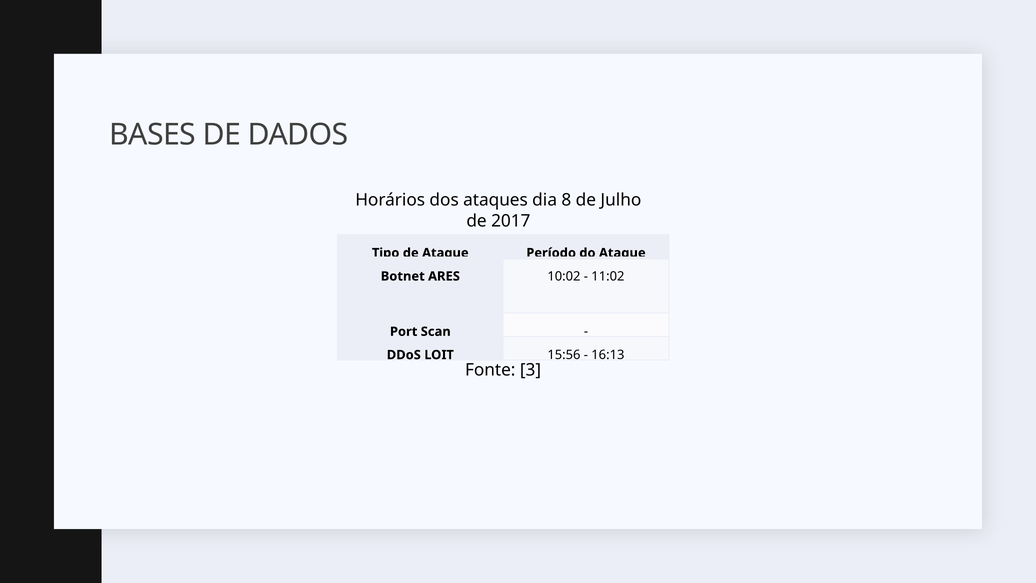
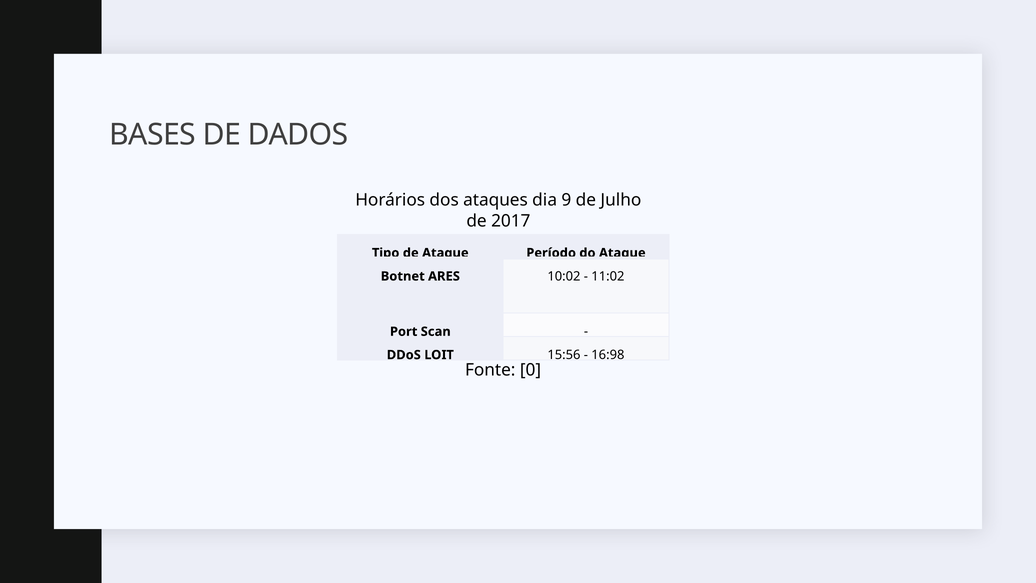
8: 8 -> 9
16:13: 16:13 -> 16:98
3: 3 -> 0
